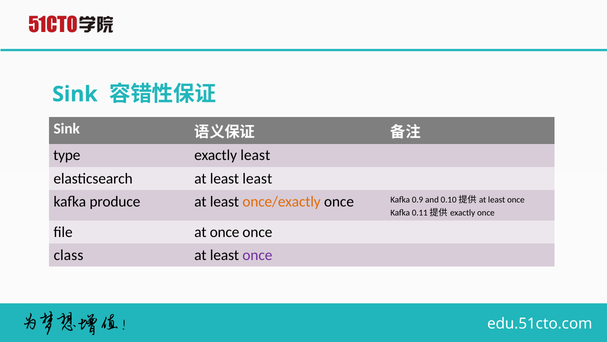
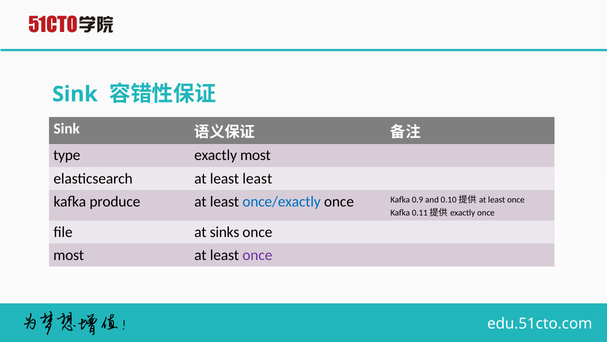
exactly least: least -> most
once/exactly colour: orange -> blue
at once: once -> sinks
class at (68, 255): class -> most
